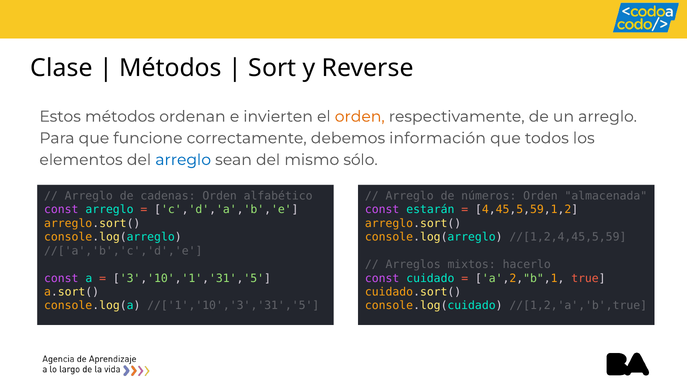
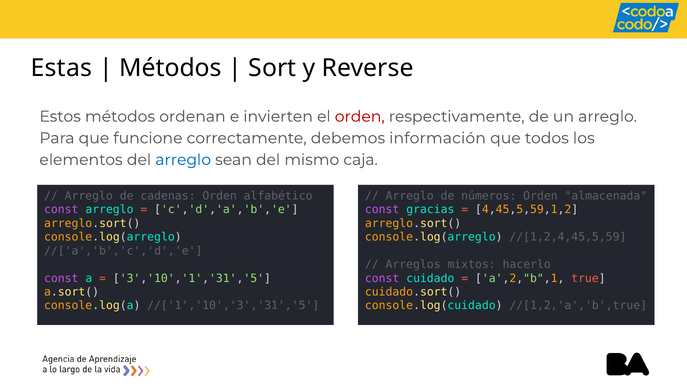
Clase: Clase -> Estas
orden at (360, 117) colour: orange -> red
sólo: sólo -> caja
estarán: estarán -> gracias
